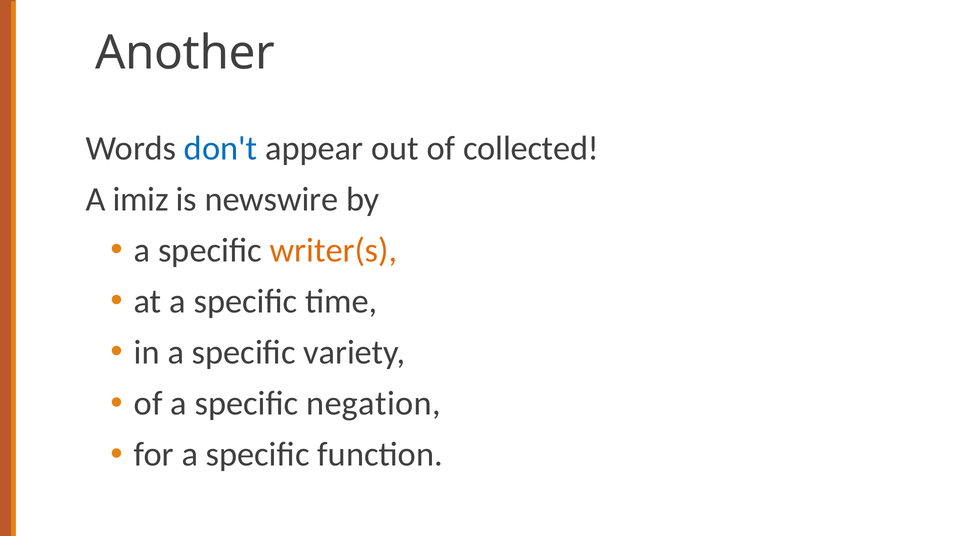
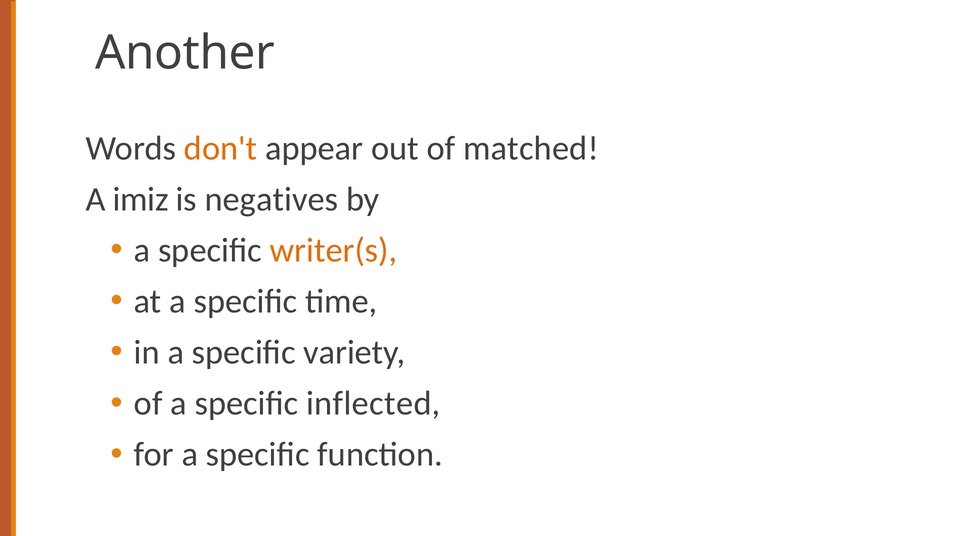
don't colour: blue -> orange
collected: collected -> matched
newswire: newswire -> negatives
negation: negation -> inflected
